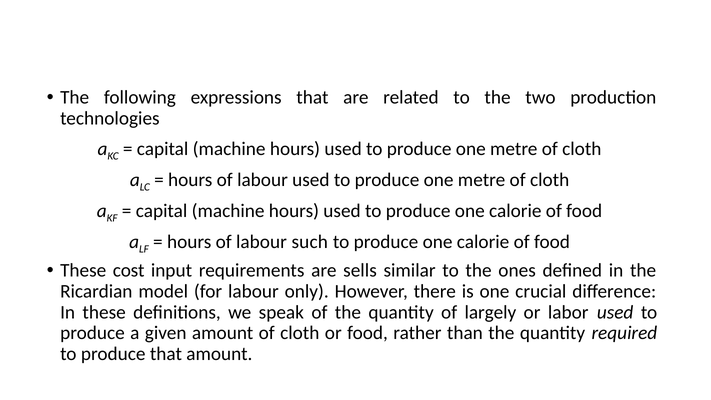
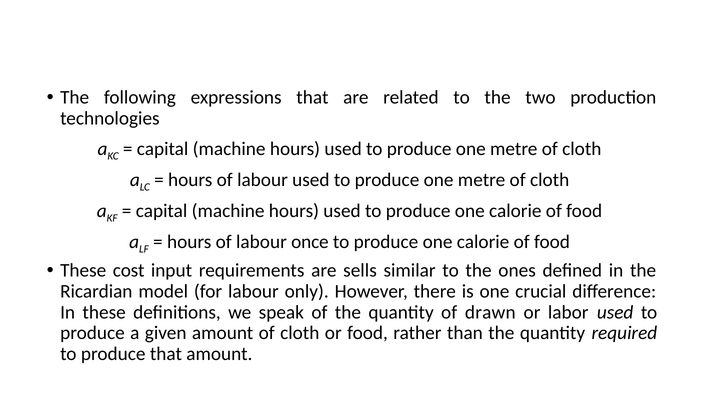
such: such -> once
largely: largely -> drawn
